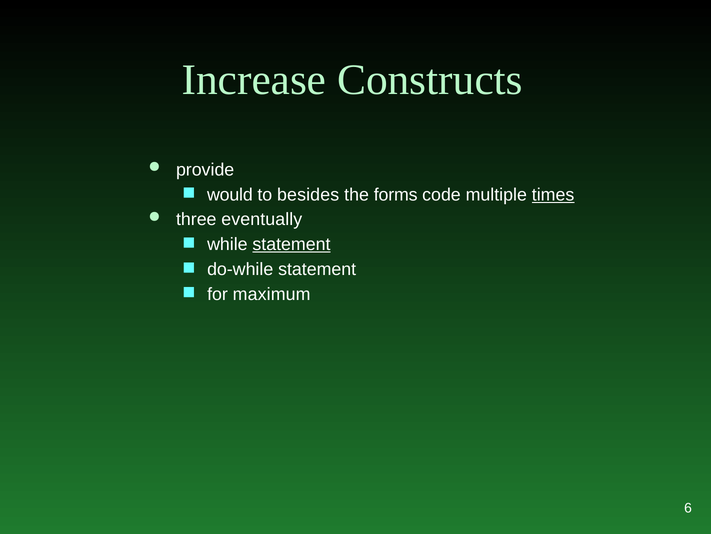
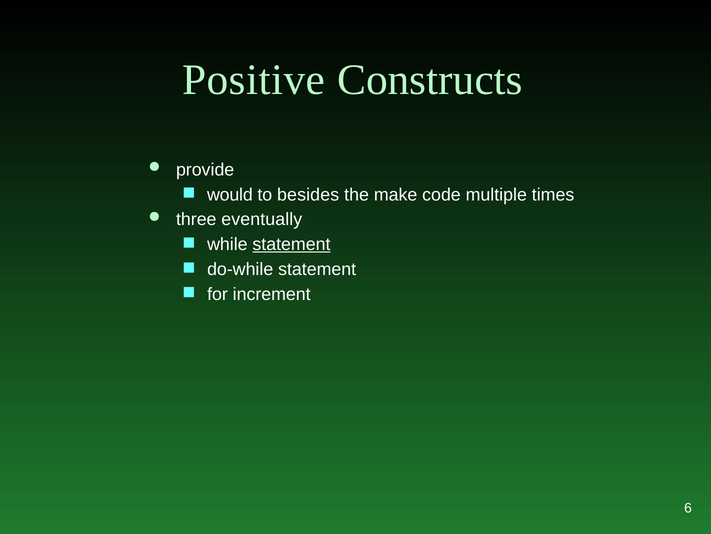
Increase: Increase -> Positive
forms: forms -> make
times underline: present -> none
maximum: maximum -> increment
